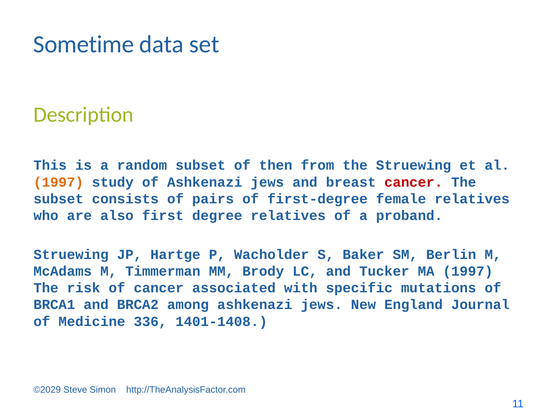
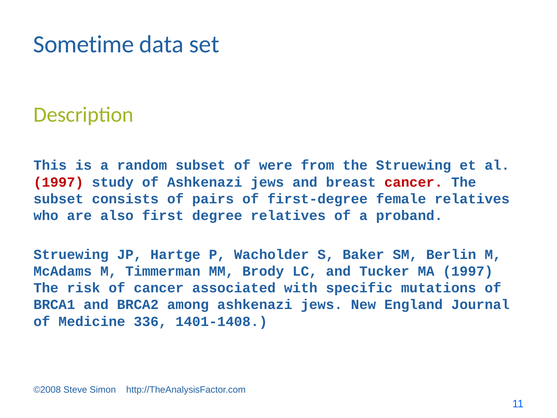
then: then -> were
1997 at (58, 182) colour: orange -> red
©2029: ©2029 -> ©2008
